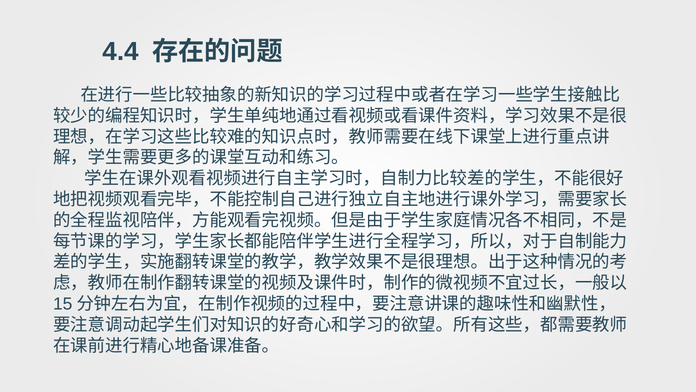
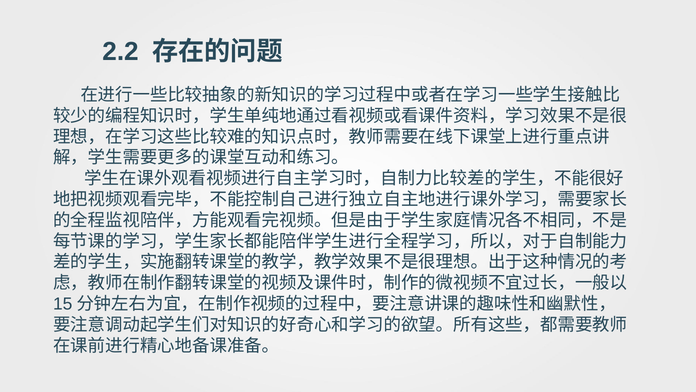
4.4: 4.4 -> 2.2
